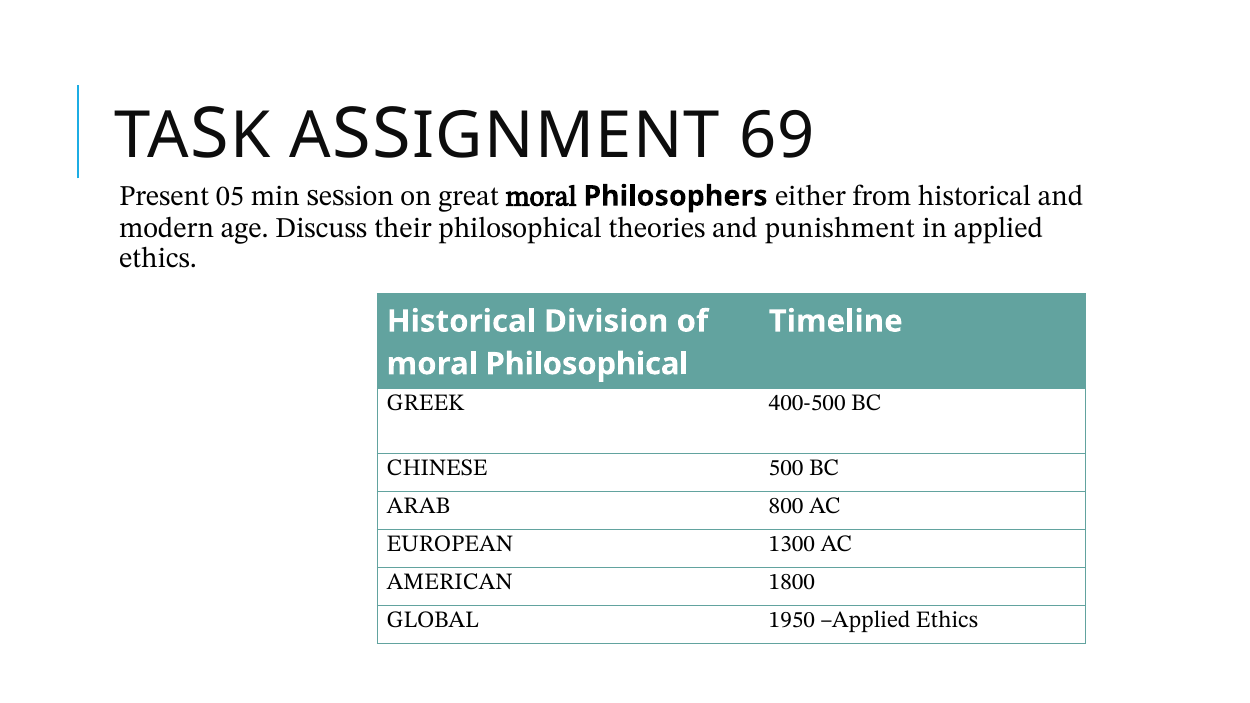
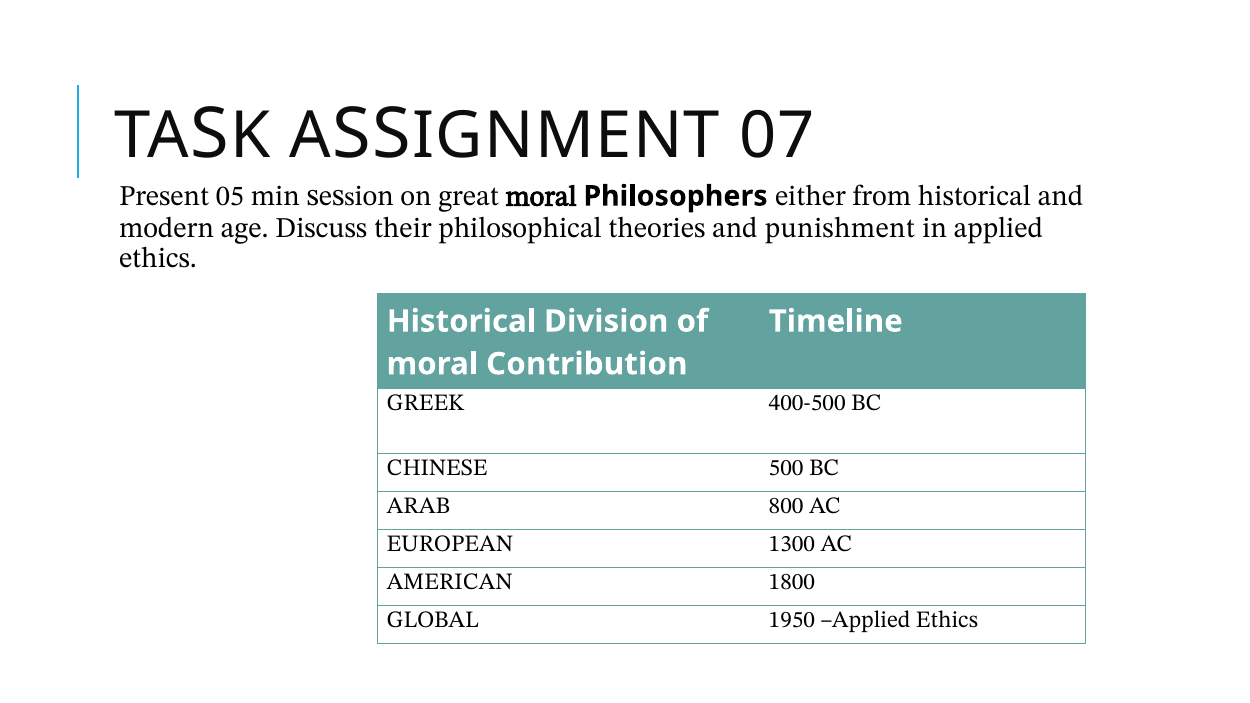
69: 69 -> 07
moral Philosophical: Philosophical -> Contribution
